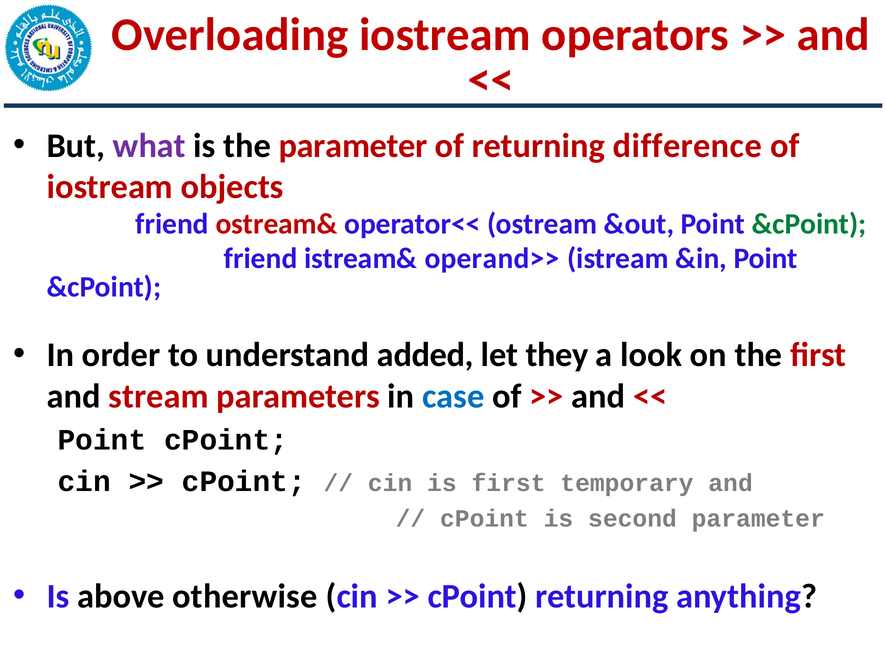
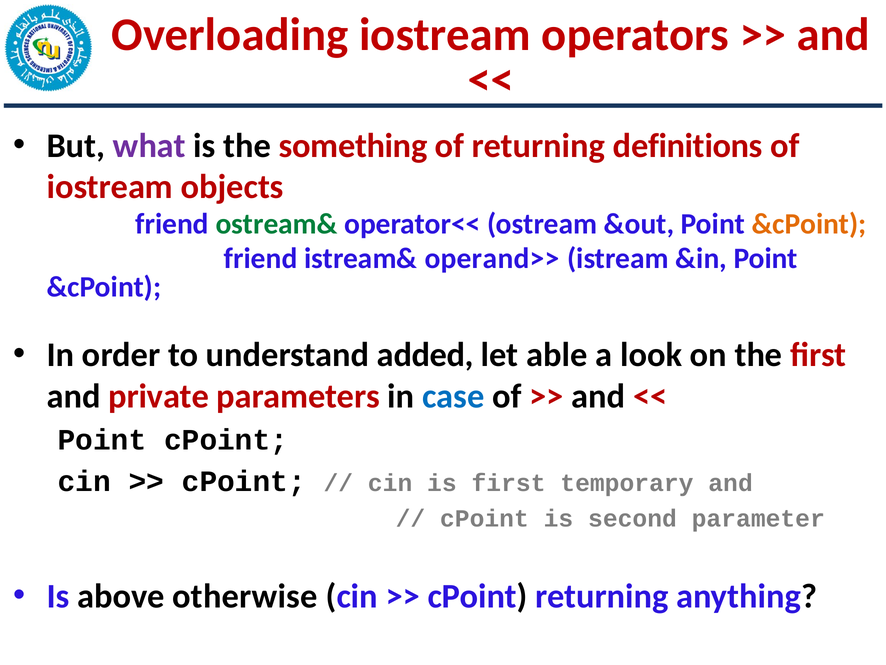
the parameter: parameter -> something
difference: difference -> definitions
ostream& colour: red -> green
&cPoint at (809, 224) colour: green -> orange
they: they -> able
stream: stream -> private
